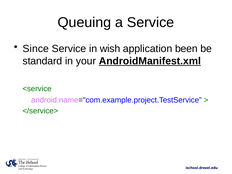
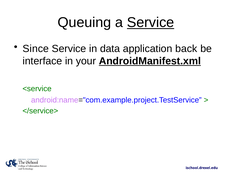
Service at (151, 22) underline: none -> present
wish: wish -> data
been: been -> back
standard: standard -> interface
